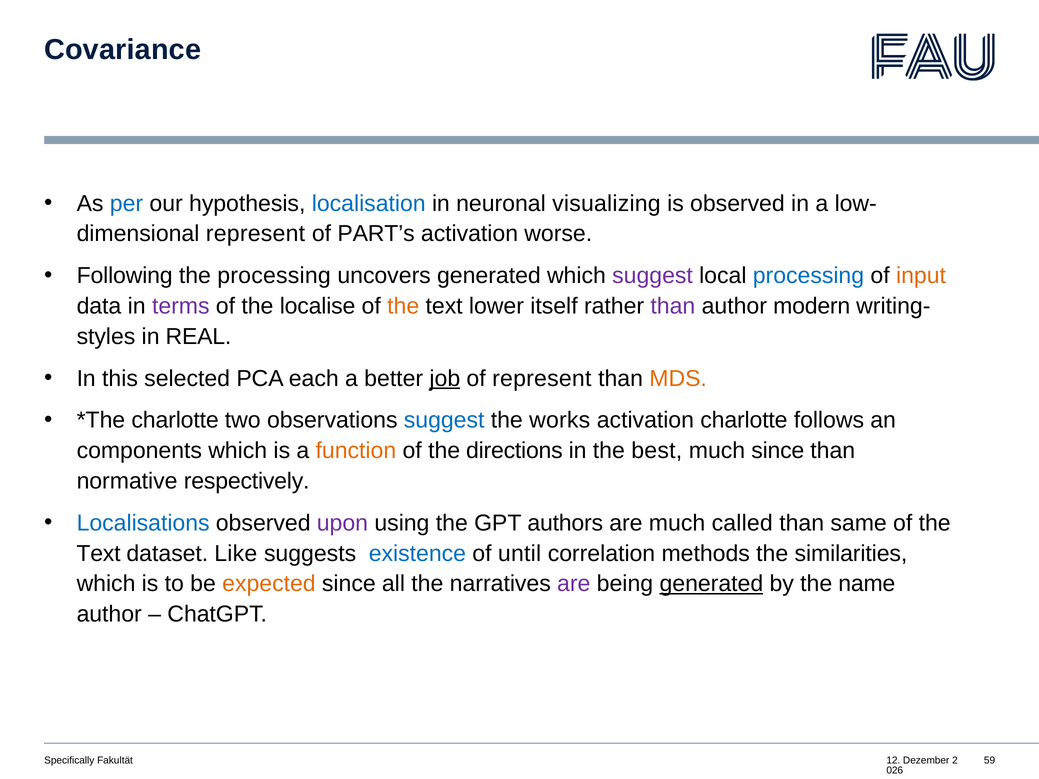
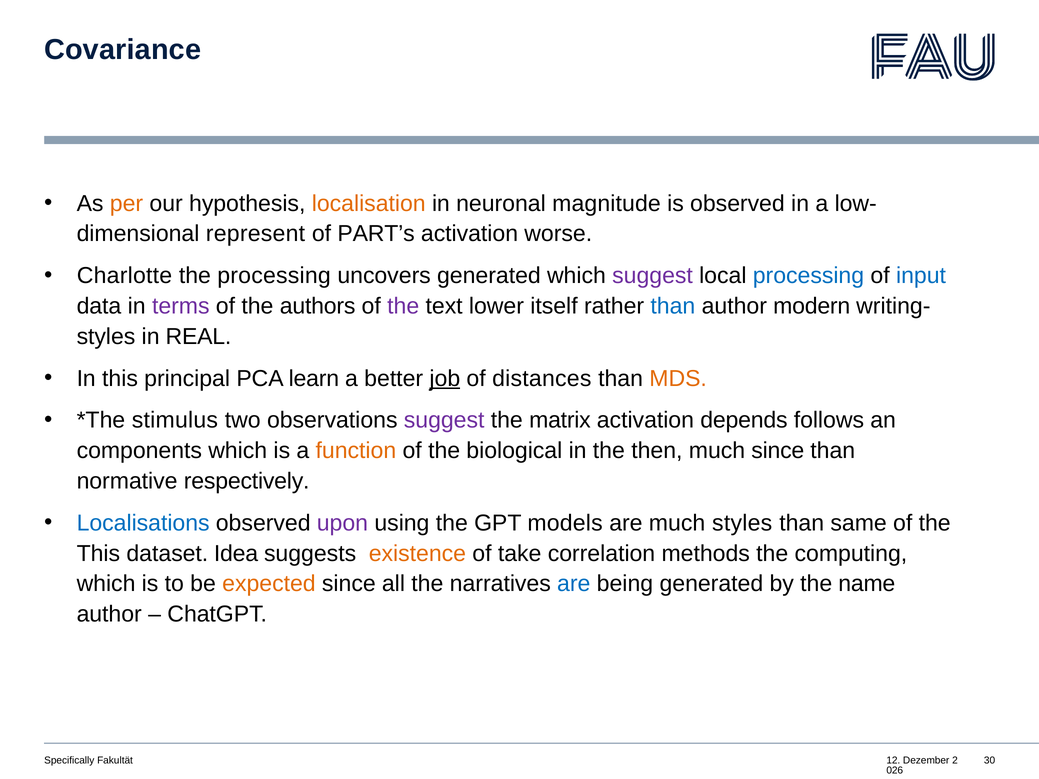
per colour: blue -> orange
localisation colour: blue -> orange
visualizing: visualizing -> magnitude
Following: Following -> Charlotte
input colour: orange -> blue
localise: localise -> authors
the at (403, 306) colour: orange -> purple
than at (673, 306) colour: purple -> blue
selected: selected -> principal
each: each -> learn
of represent: represent -> distances
charlotte at (175, 420): charlotte -> stimulus
suggest at (444, 420) colour: blue -> purple
works: works -> matrix
activation charlotte: charlotte -> depends
directions: directions -> biological
best: best -> then
authors: authors -> models
much called: called -> styles
Text at (98, 554): Text -> This
Like: Like -> Idea
existence colour: blue -> orange
until: until -> take
similarities: similarities -> computing
are at (574, 584) colour: purple -> blue
generated at (711, 584) underline: present -> none
59: 59 -> 30
